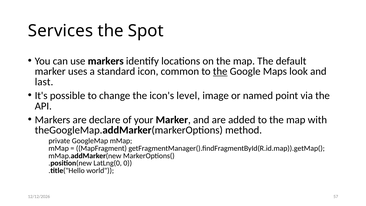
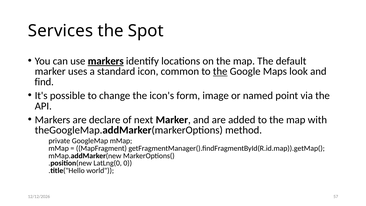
markers at (106, 61) underline: none -> present
last: last -> find
level: level -> form
your: your -> next
